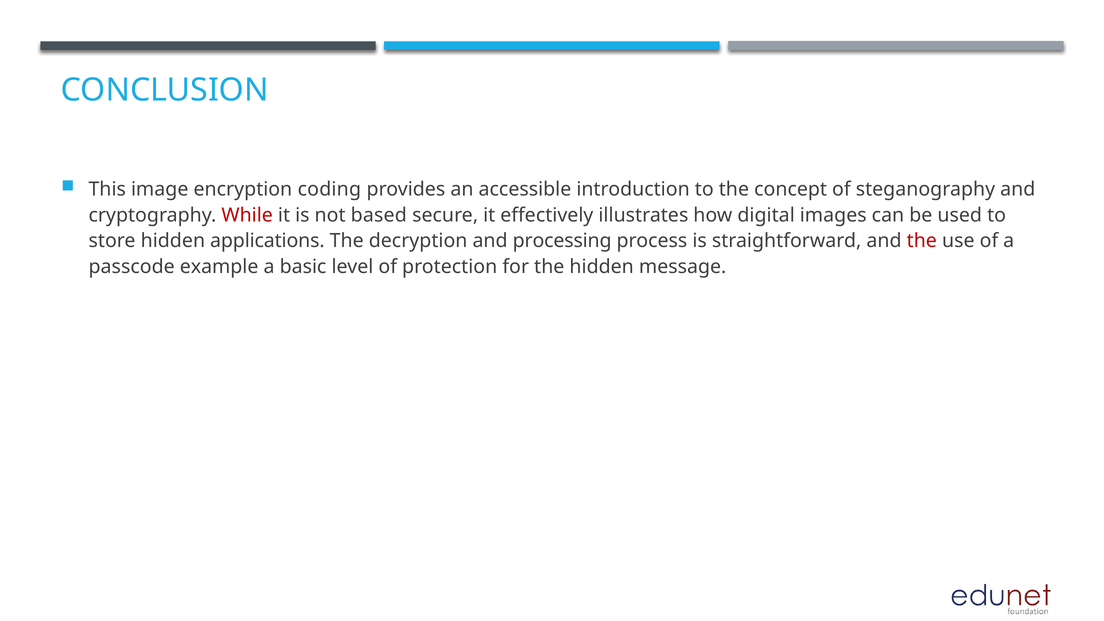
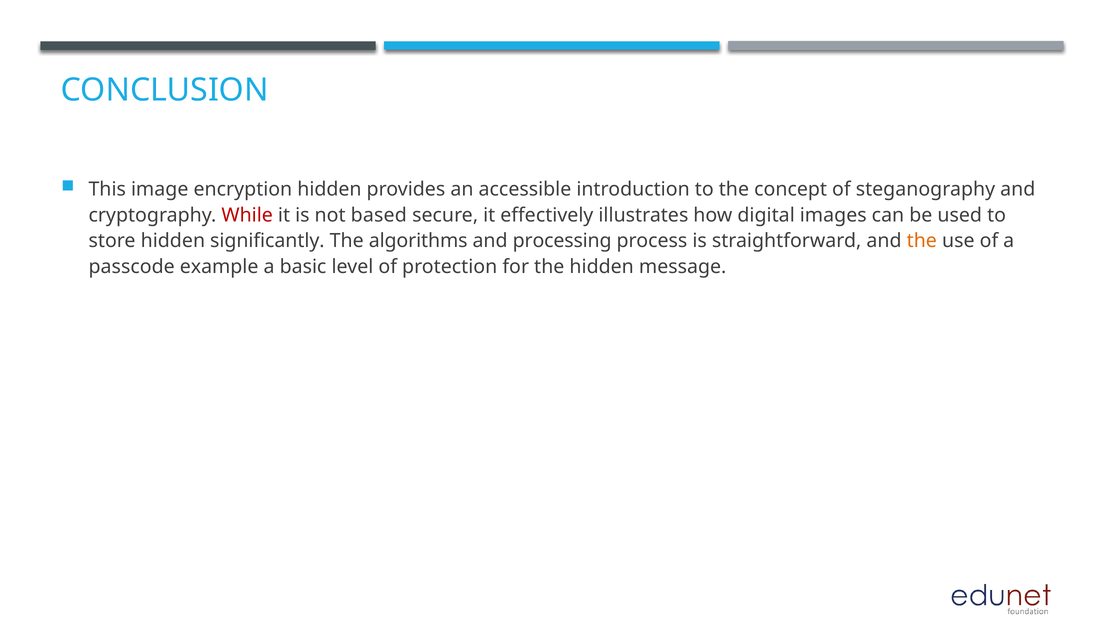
encryption coding: coding -> hidden
applications: applications -> significantly
decryption: decryption -> algorithms
the at (922, 241) colour: red -> orange
